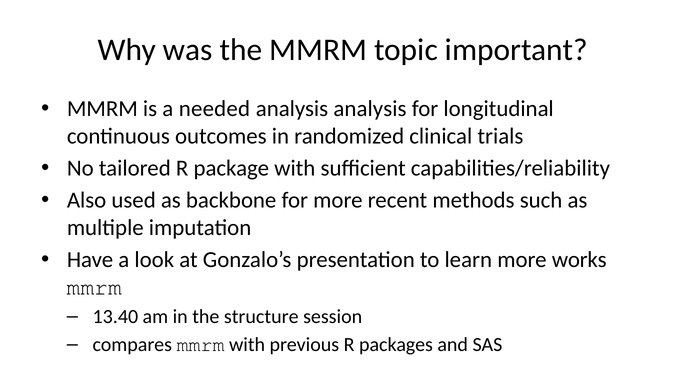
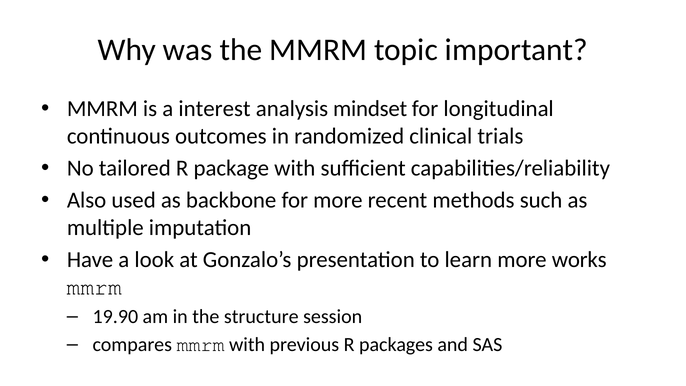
needed: needed -> interest
analysis analysis: analysis -> mindset
13.40: 13.40 -> 19.90
